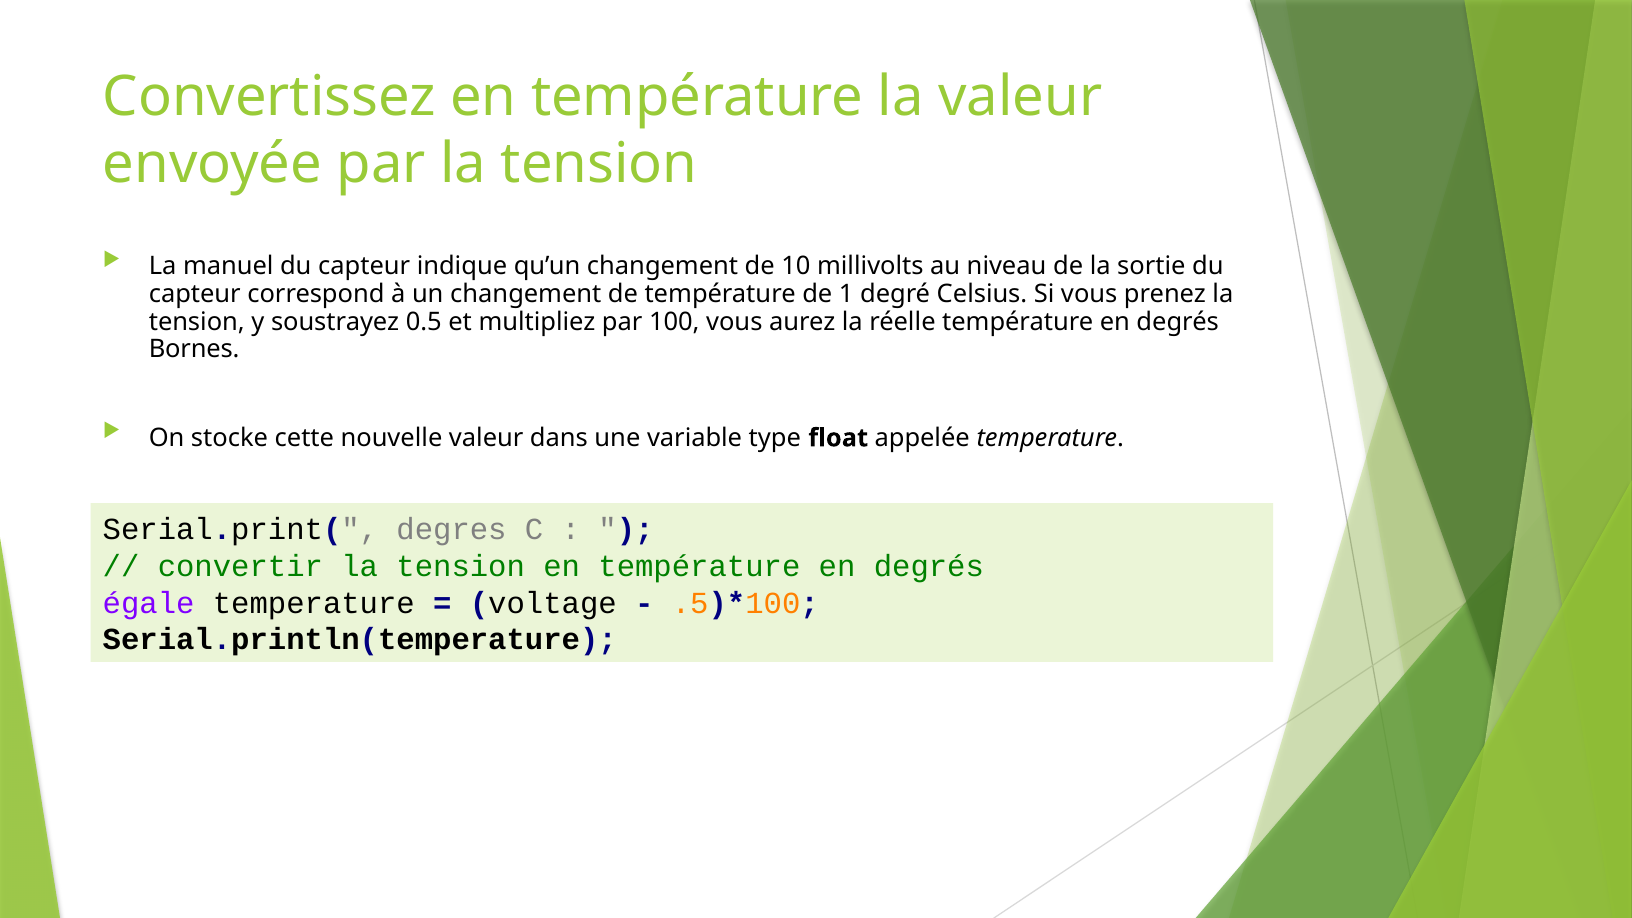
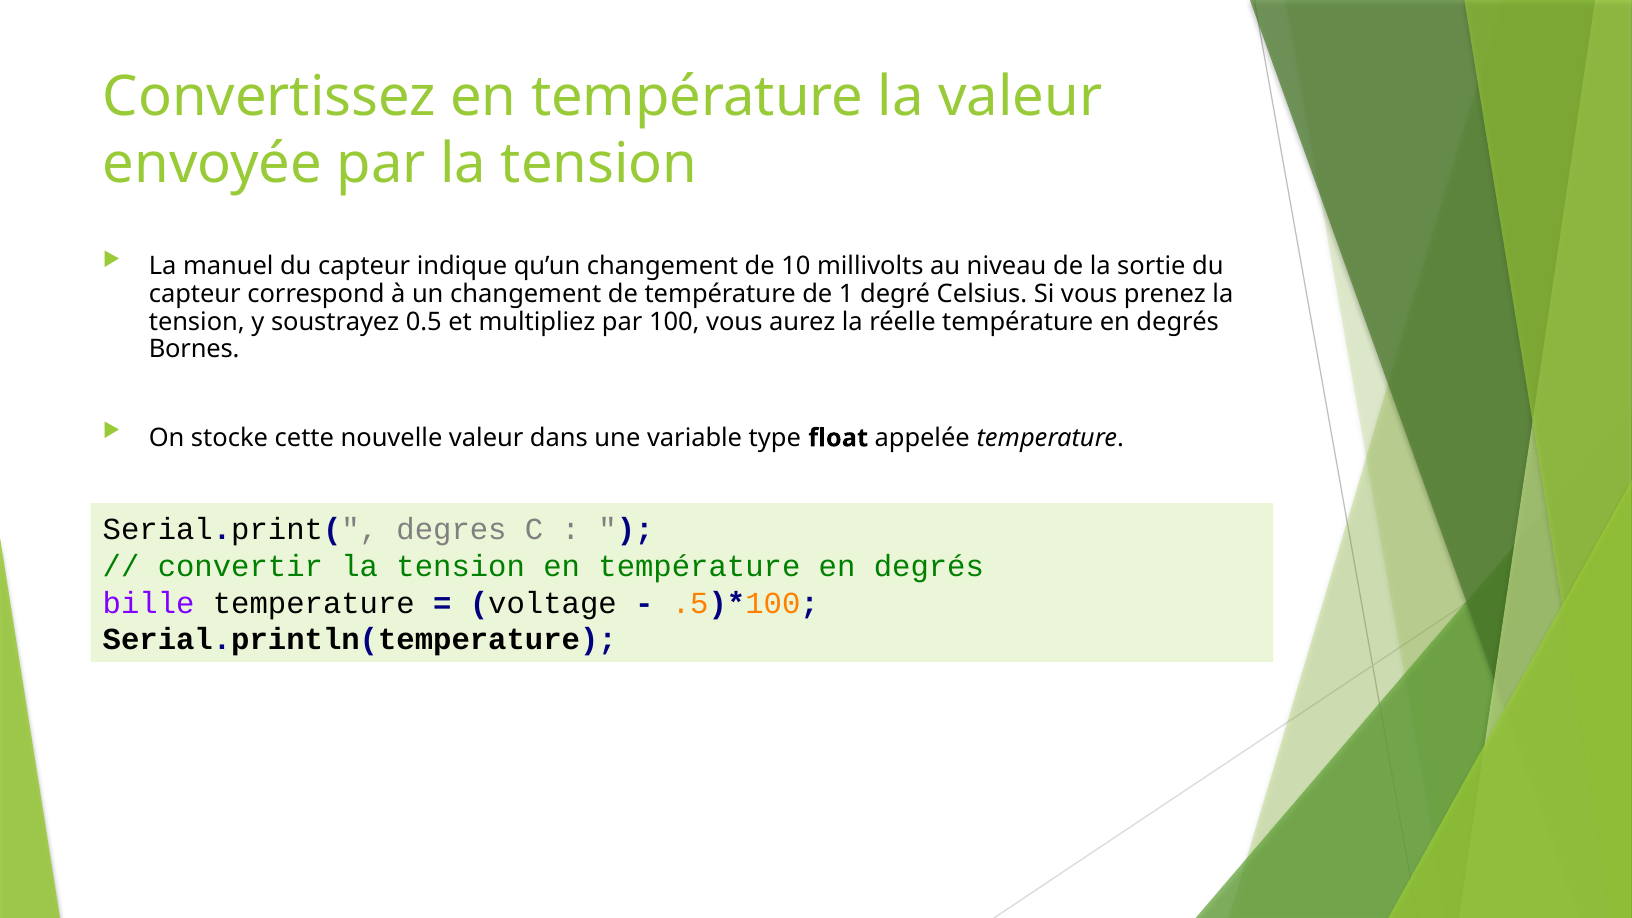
égale: égale -> bille
